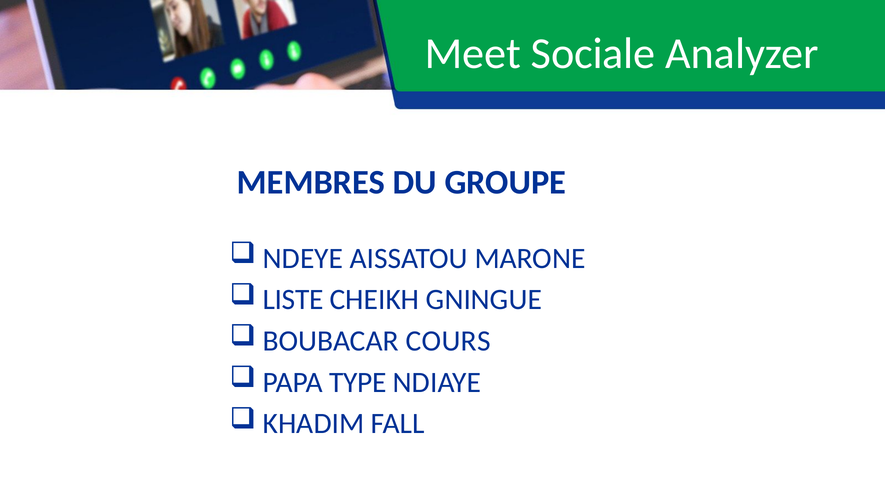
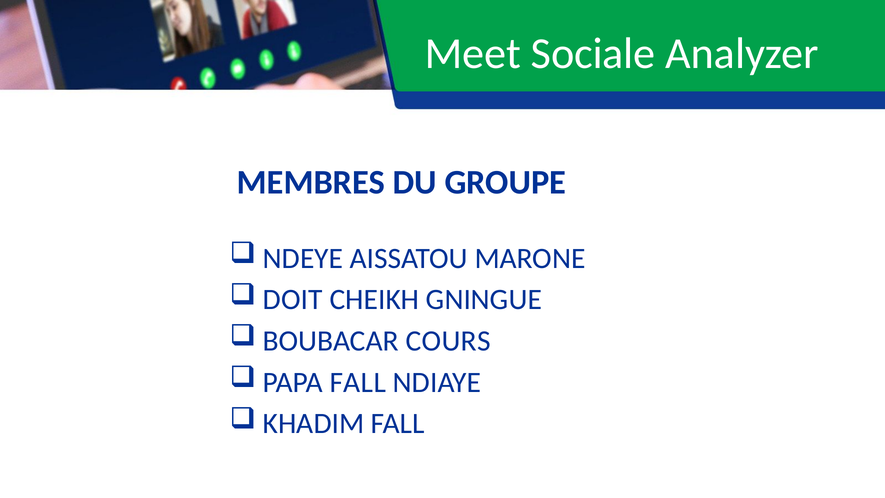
LISTE: LISTE -> DOIT
PAPA TYPE: TYPE -> FALL
